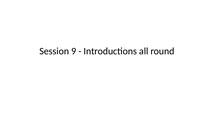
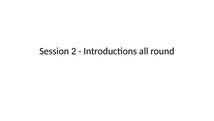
9: 9 -> 2
